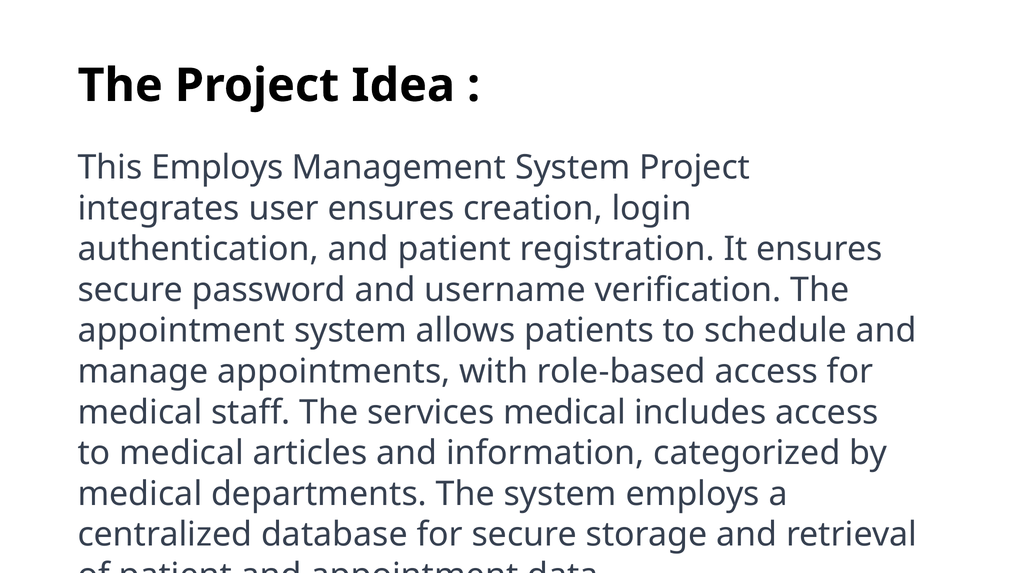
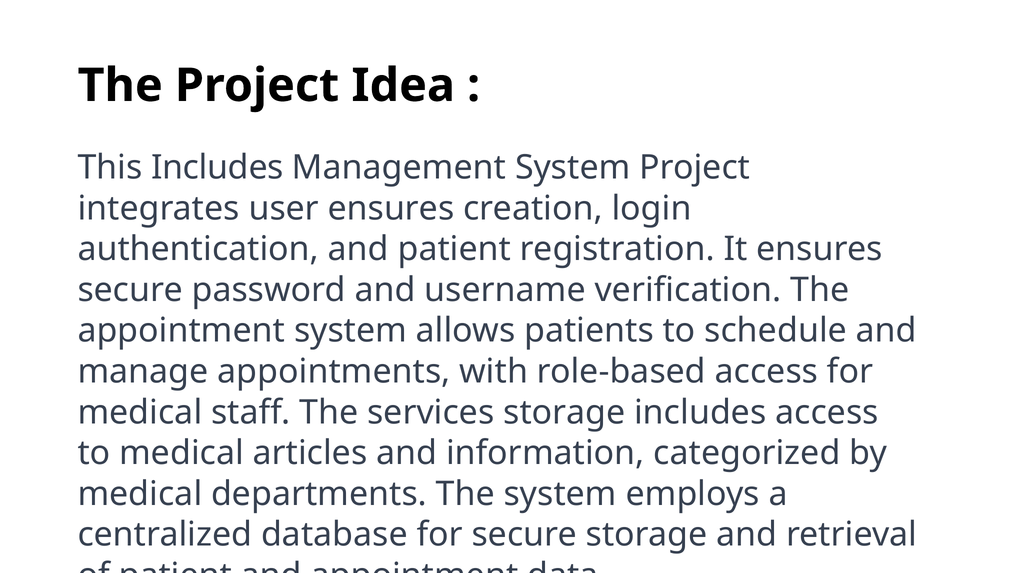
This Employs: Employs -> Includes
services medical: medical -> storage
